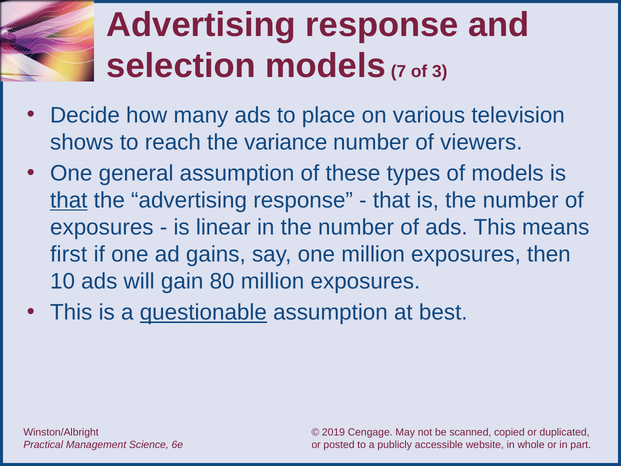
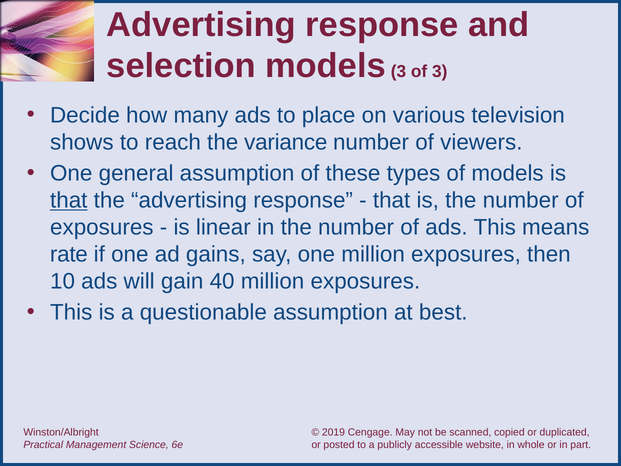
models 7: 7 -> 3
first: first -> rate
80: 80 -> 40
questionable underline: present -> none
